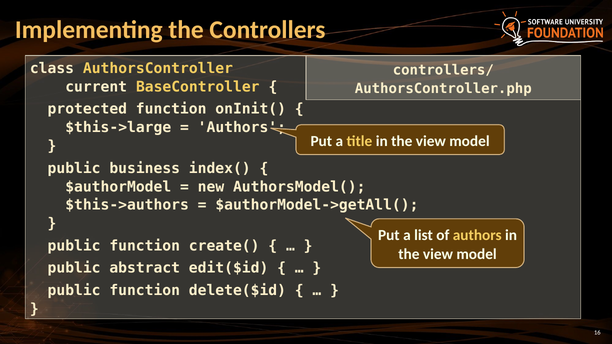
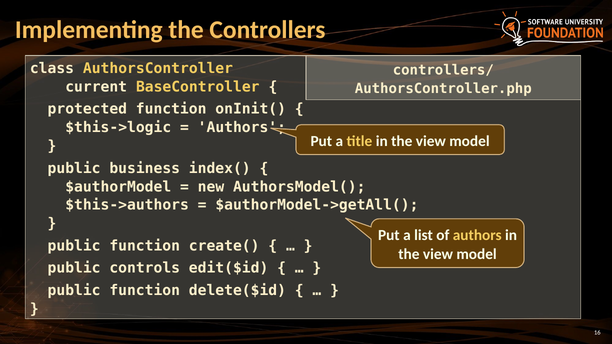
$this->large: $this->large -> $this->logic
abstract: abstract -> controls
